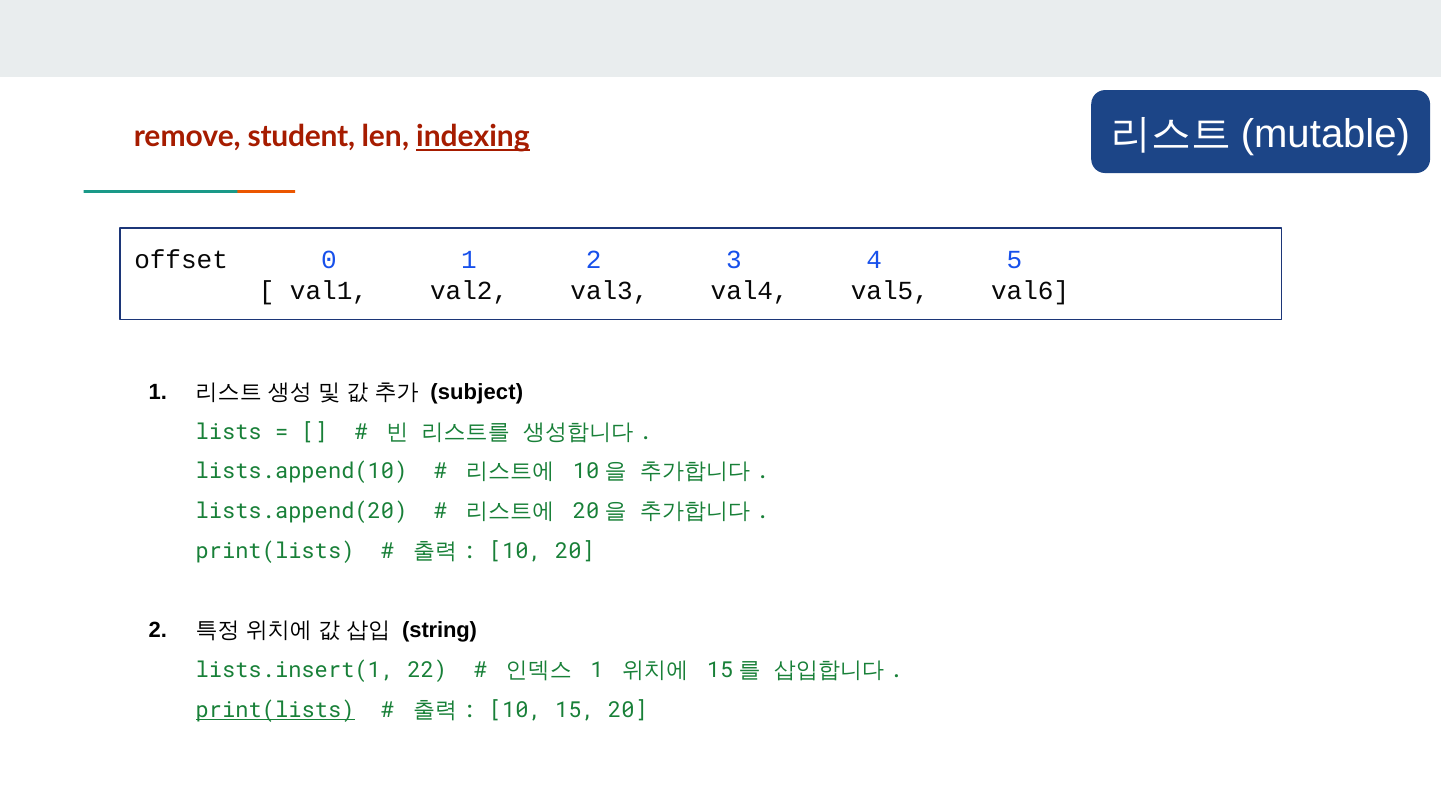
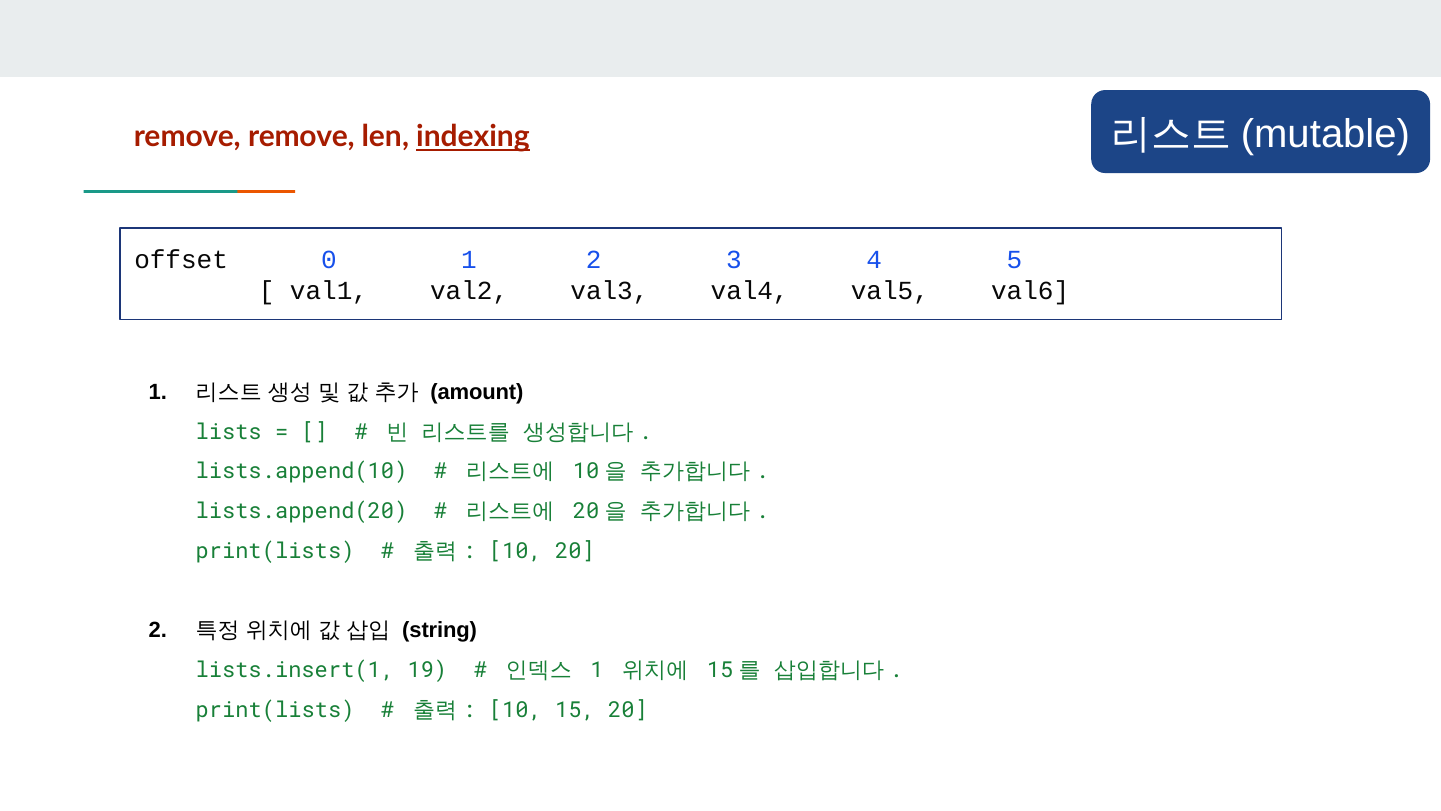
remove student: student -> remove
subject: subject -> amount
22: 22 -> 19
print(lists at (275, 709) underline: present -> none
